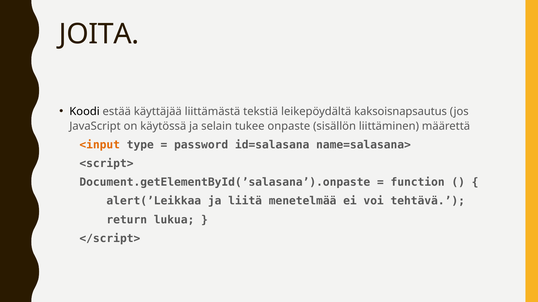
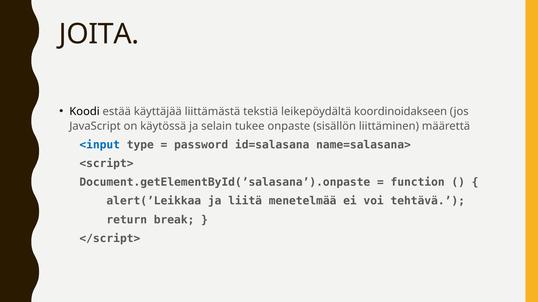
kaksoisnapsautus: kaksoisnapsautus -> koordinoidakseen
<input colour: orange -> blue
lukua: lukua -> break
